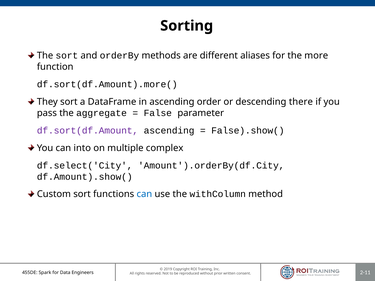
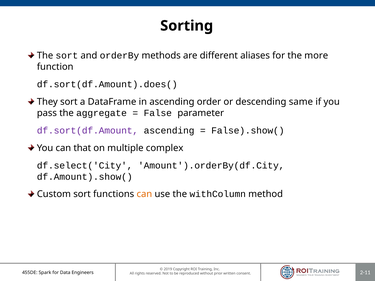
df.sort(df.Amount).more(: df.sort(df.Amount).more( -> df.sort(df.Amount).does(
there: there -> same
into: into -> that
can at (144, 194) colour: blue -> orange
